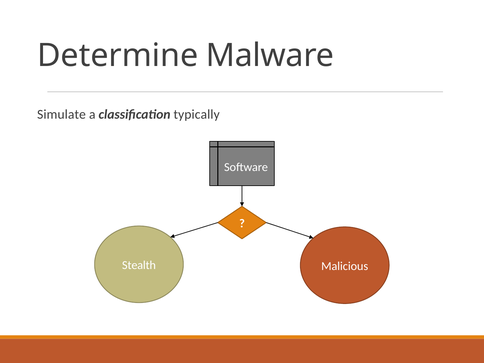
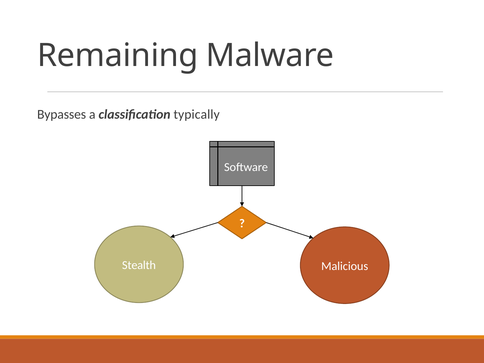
Determine: Determine -> Remaining
Simulate: Simulate -> Bypasses
